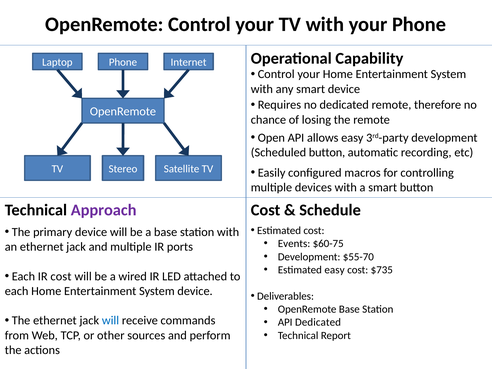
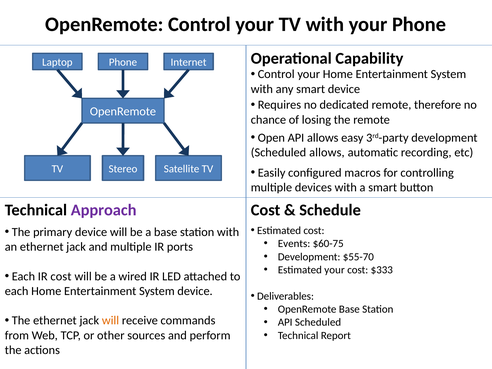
Scheduled button: button -> allows
Estimated easy: easy -> your
$735: $735 -> $333
will at (111, 321) colour: blue -> orange
API Dedicated: Dedicated -> Scheduled
